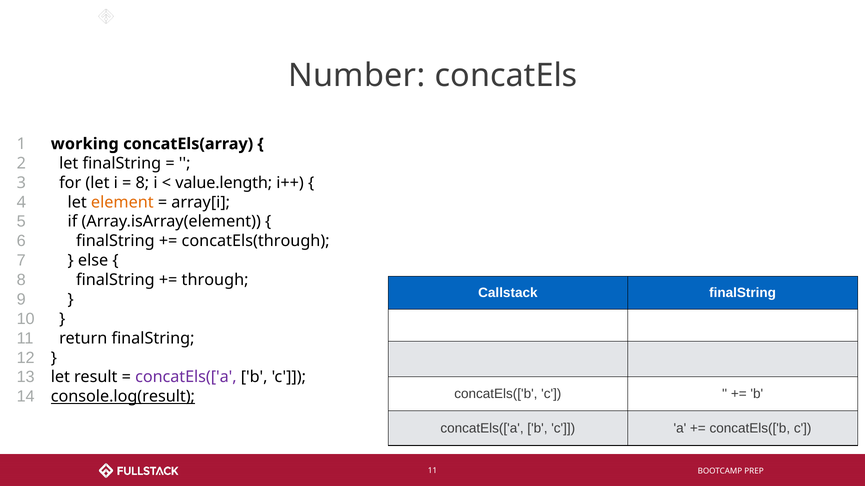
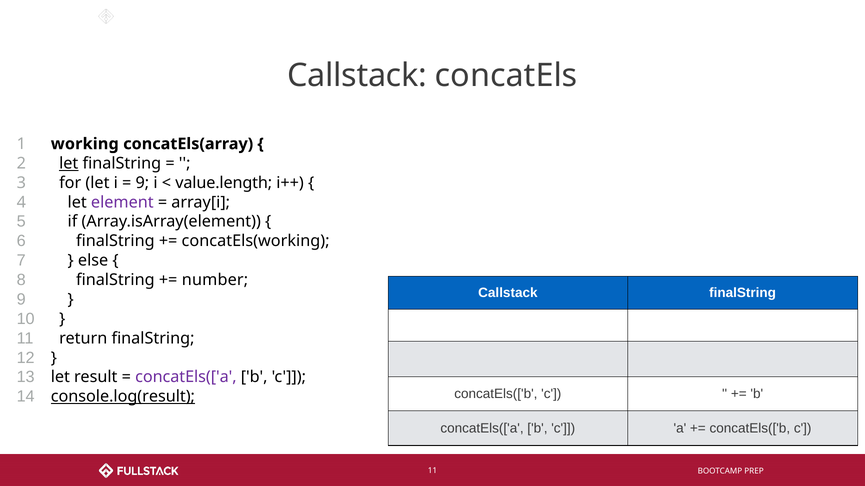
Number at (357, 76): Number -> Callstack
let at (69, 164) underline: none -> present
8 at (142, 183): 8 -> 9
element colour: orange -> purple
concatEls(through: concatEls(through -> concatEls(working
through: through -> number
